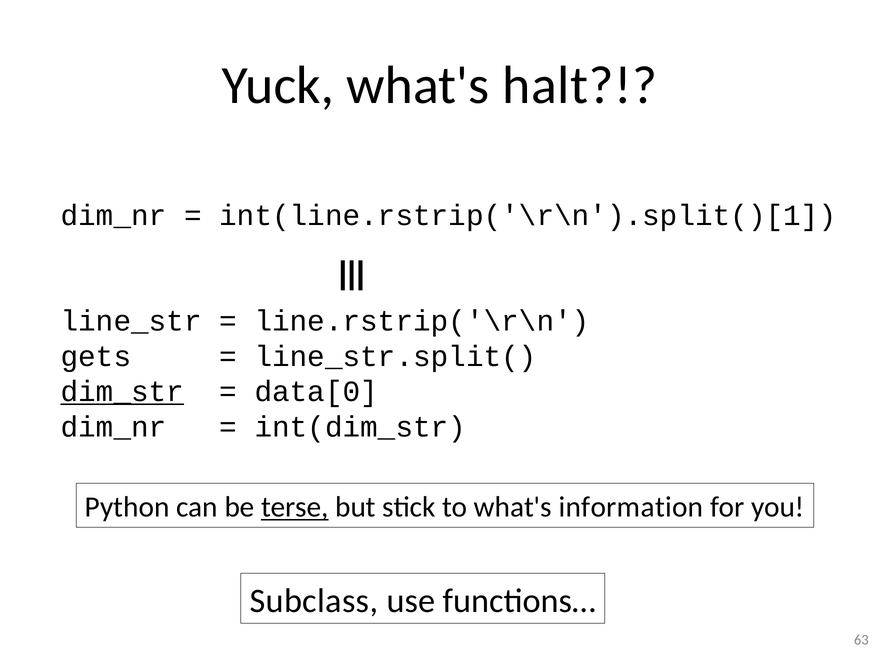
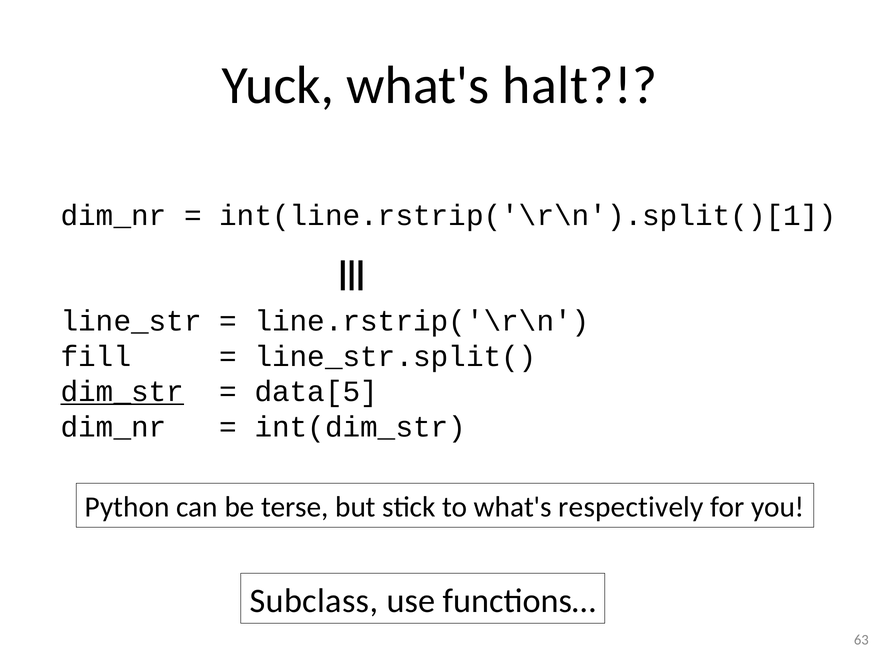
gets: gets -> fill
data[0: data[0 -> data[5
terse underline: present -> none
information: information -> respectively
